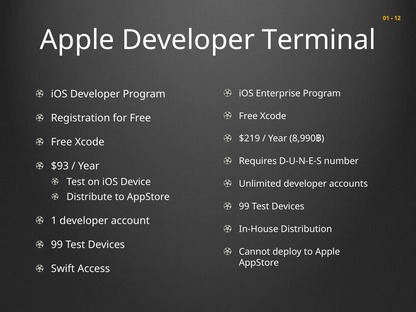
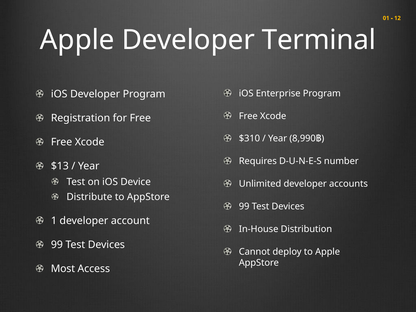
$219: $219 -> $310
$93: $93 -> $13
Swift: Swift -> Most
